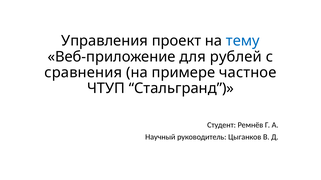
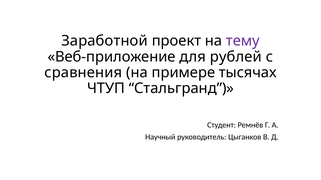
Управления: Управления -> Заработной
тему colour: blue -> purple
частное: частное -> тысячах
